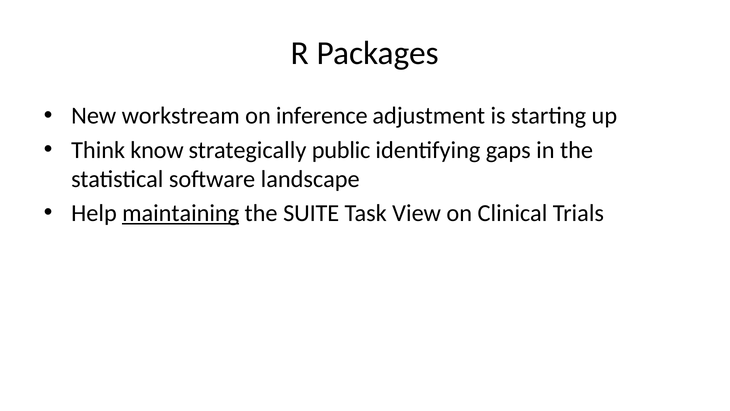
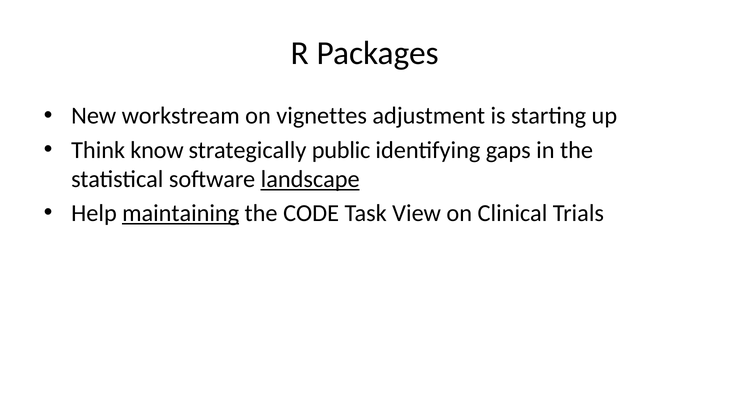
inference: inference -> vignettes
landscape underline: none -> present
SUITE: SUITE -> CODE
